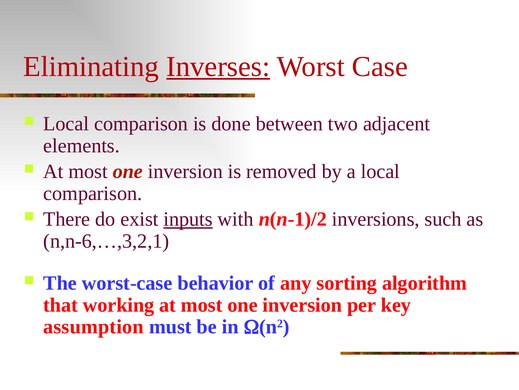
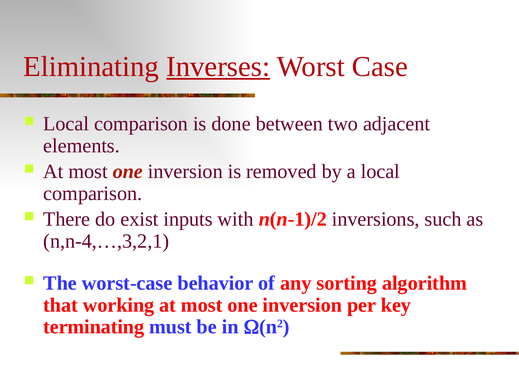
inputs underline: present -> none
n,n-6,…,3,2,1: n,n-6,…,3,2,1 -> n,n-4,…,3,2,1
assumption: assumption -> terminating
